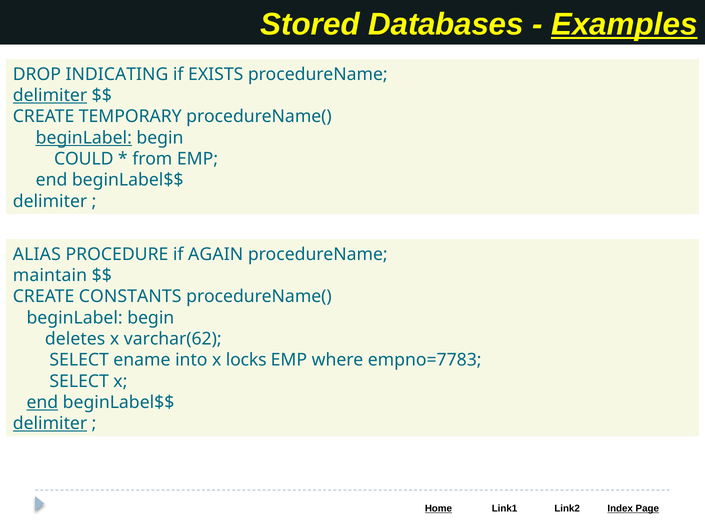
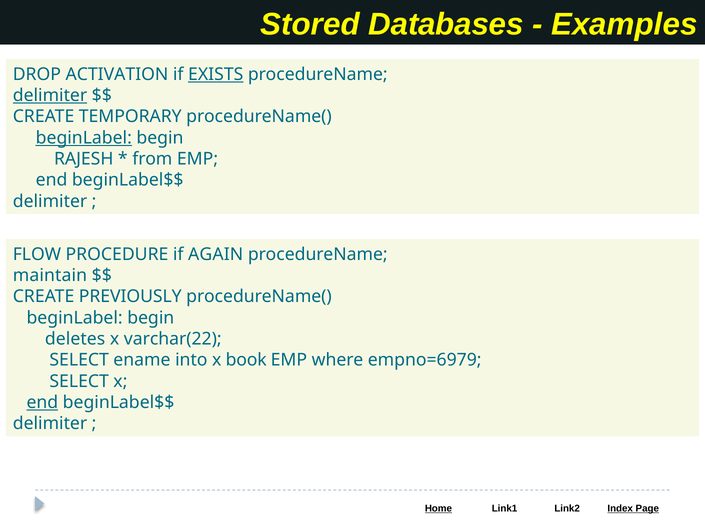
Examples underline: present -> none
INDICATING: INDICATING -> ACTIVATION
EXISTS underline: none -> present
COULD: COULD -> RAJESH
ALIAS: ALIAS -> FLOW
CONSTANTS: CONSTANTS -> PREVIOUSLY
varchar(62: varchar(62 -> varchar(22
locks: locks -> book
empno=7783: empno=7783 -> empno=6979
delimiter at (50, 423) underline: present -> none
